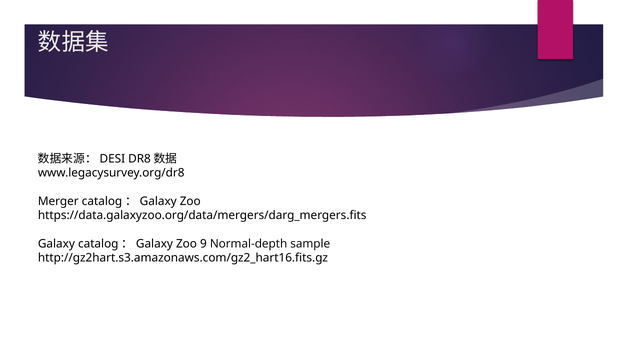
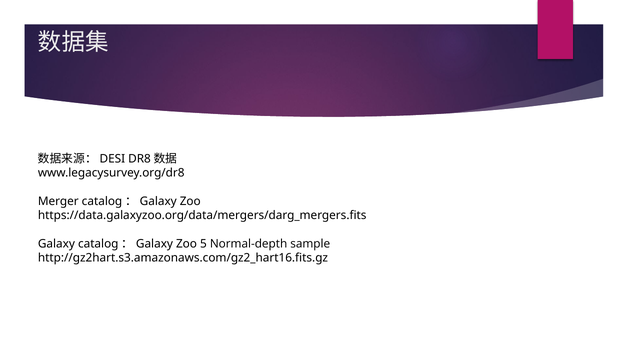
9: 9 -> 5
